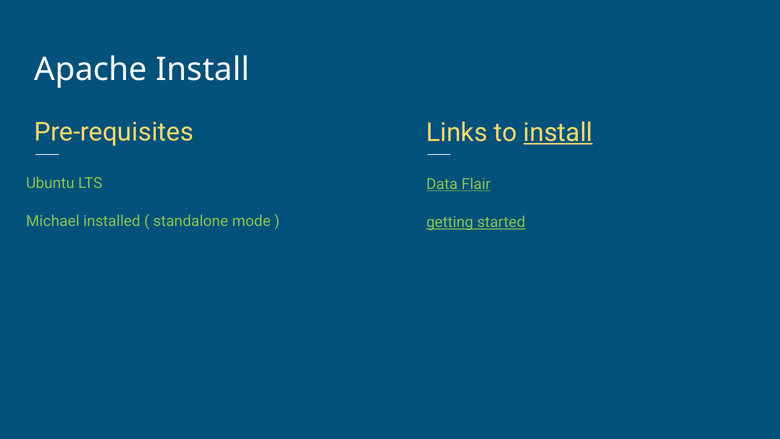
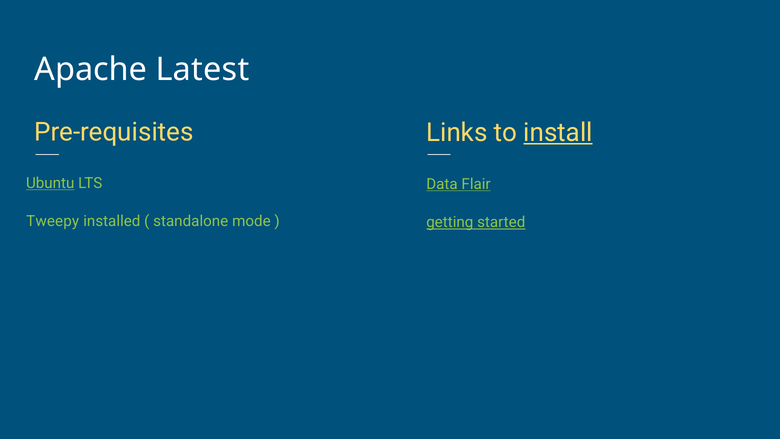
Apache Install: Install -> Latest
Ubuntu underline: none -> present
Michael: Michael -> Tweepy
